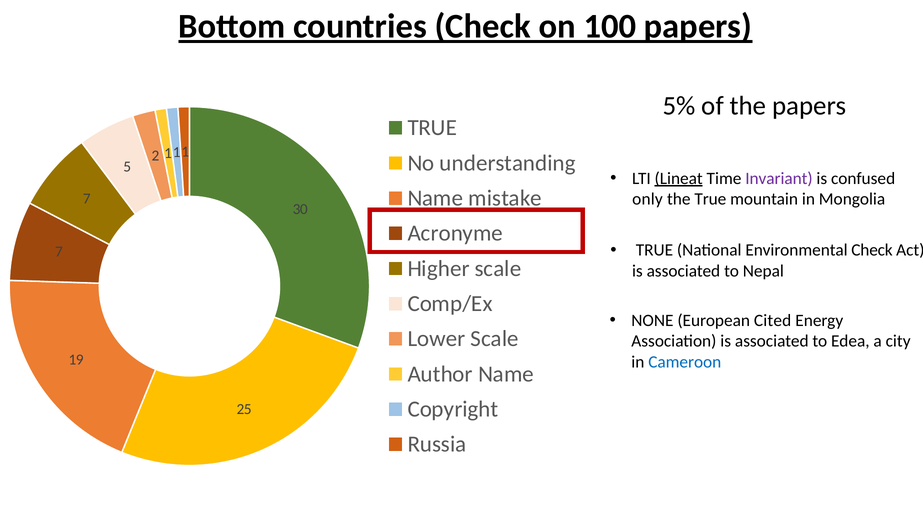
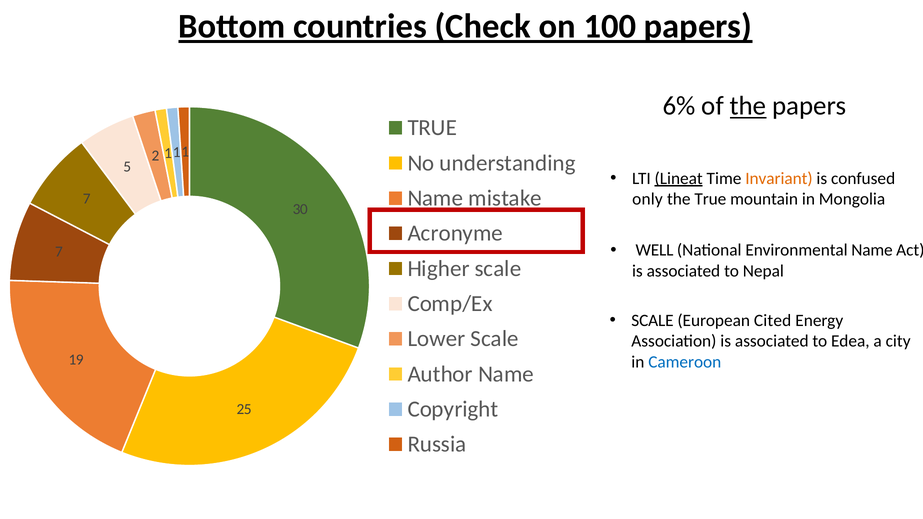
5%: 5% -> 6%
the at (748, 106) underline: none -> present
Invariant colour: purple -> orange
TRUE at (654, 250): TRUE -> WELL
Environmental Check: Check -> Name
NONE at (652, 321): NONE -> SCALE
